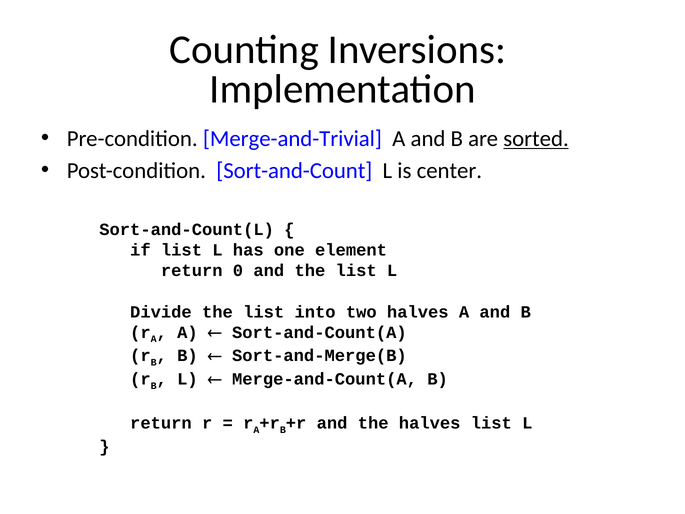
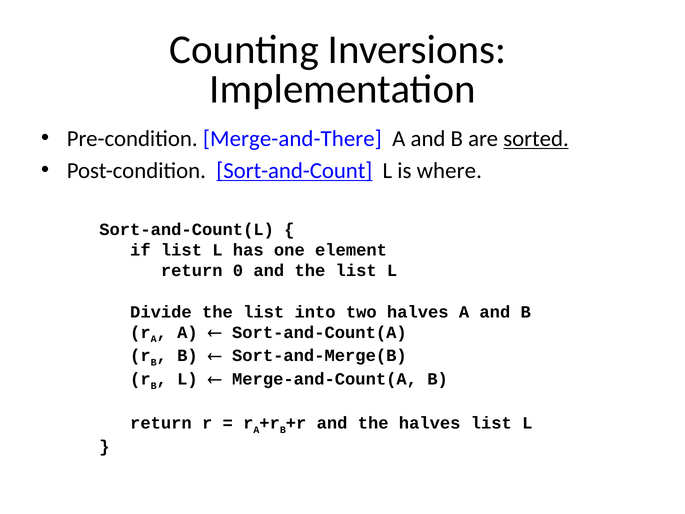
Merge-and-Trivial: Merge-and-Trivial -> Merge-and-There
Sort-and-Count underline: none -> present
center: center -> where
